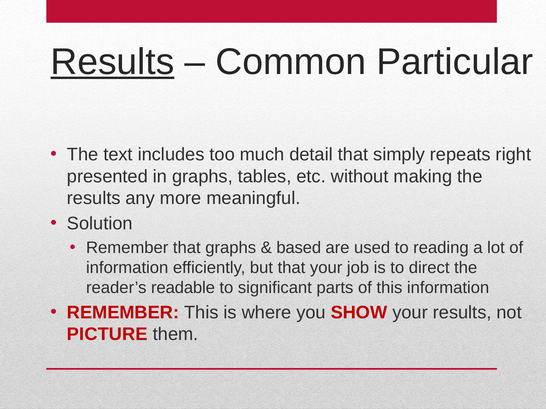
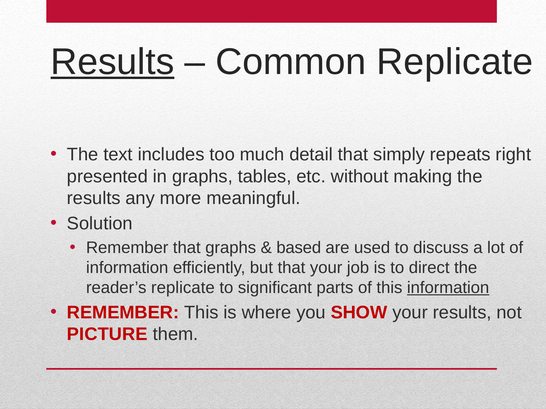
Common Particular: Particular -> Replicate
reading: reading -> discuss
reader’s readable: readable -> replicate
information at (448, 288) underline: none -> present
